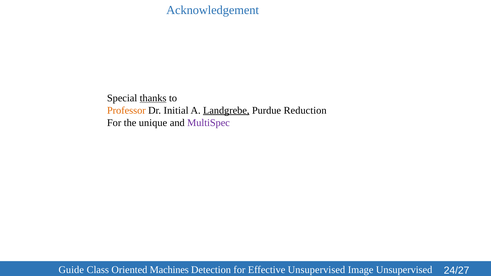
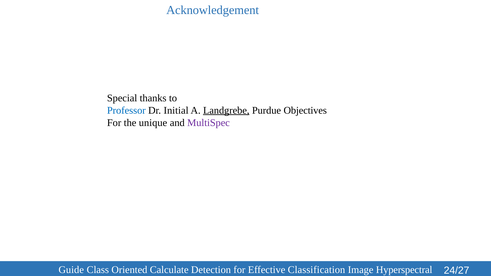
thanks underline: present -> none
Professor colour: orange -> blue
Reduction: Reduction -> Objectives
Machines: Machines -> Calculate
Effective Unsupervised: Unsupervised -> Classification
Image Unsupervised: Unsupervised -> Hyperspectral
